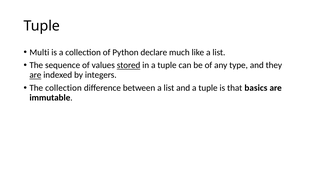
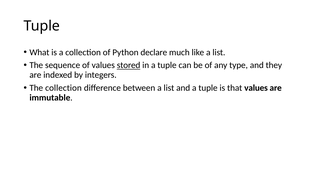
Multi: Multi -> What
are at (35, 75) underline: present -> none
that basics: basics -> values
